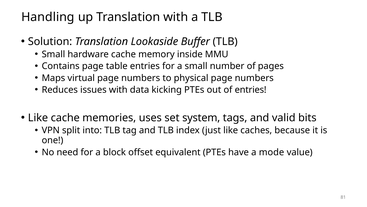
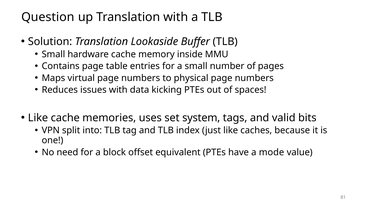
Handling: Handling -> Question
of entries: entries -> spaces
